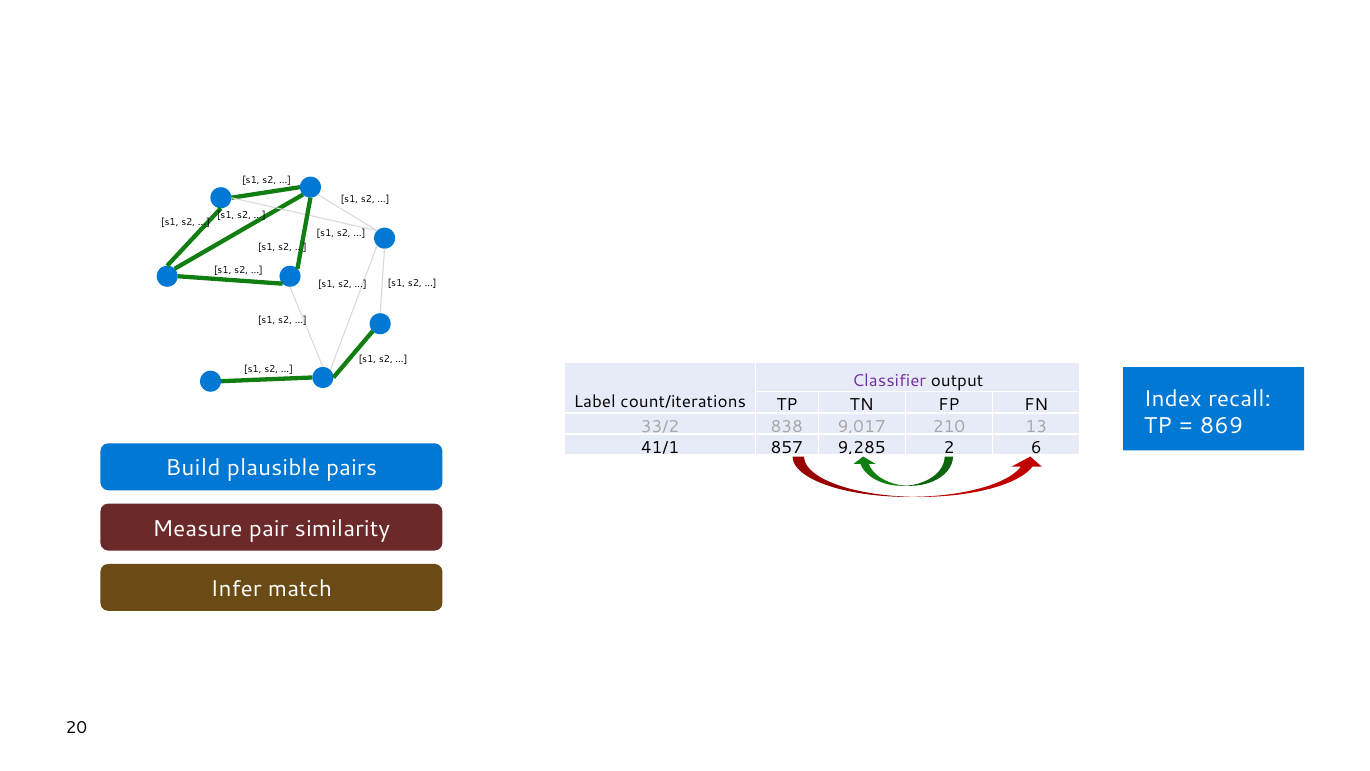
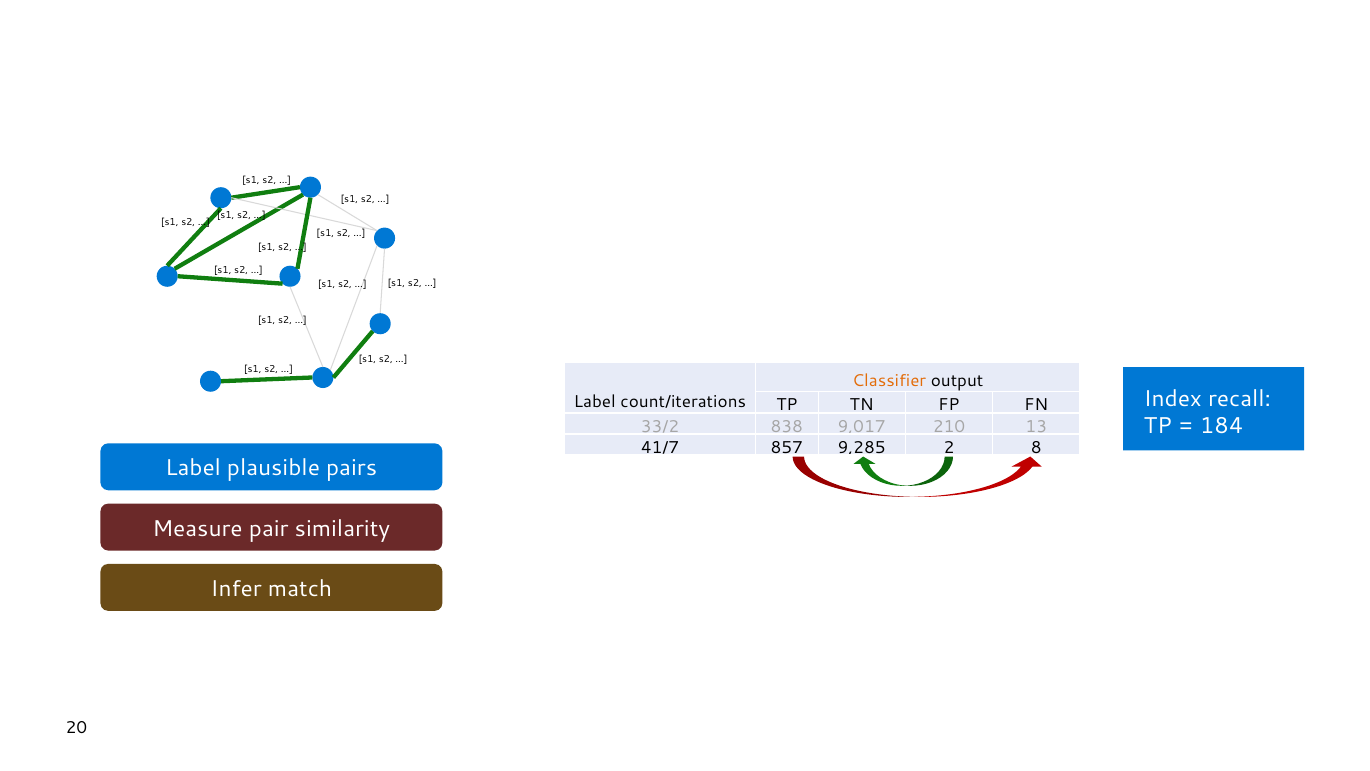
Classifier colour: purple -> orange
869: 869 -> 184
41/1: 41/1 -> 41/7
6: 6 -> 8
Build at (193, 468): Build -> Label
